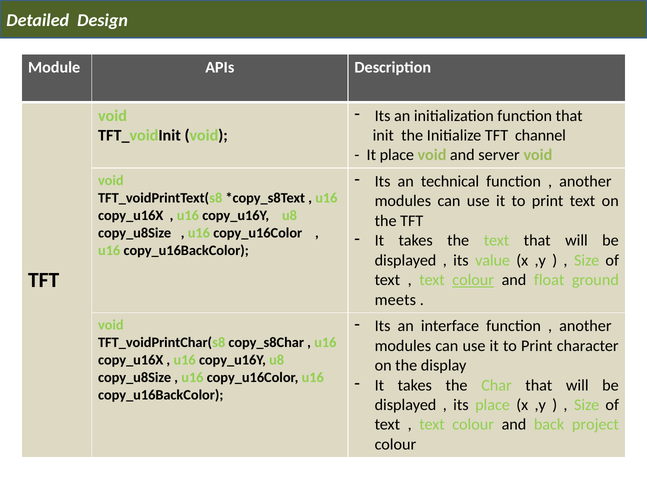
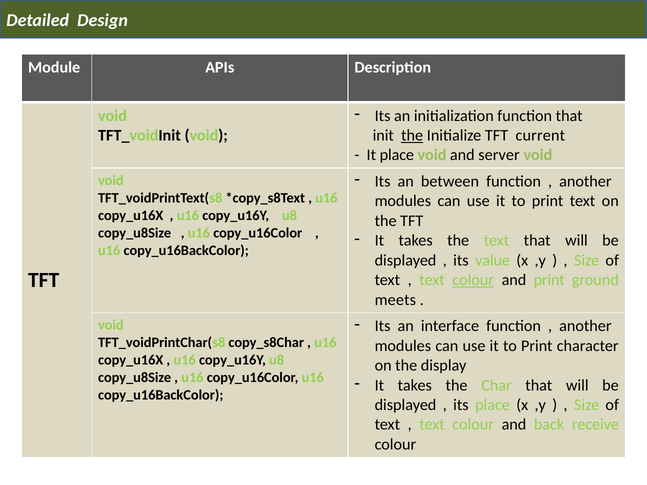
the at (412, 135) underline: none -> present
channel: channel -> current
technical: technical -> between
and float: float -> print
project: project -> receive
